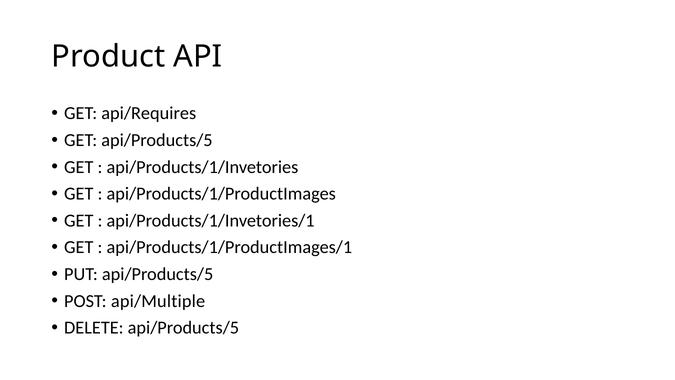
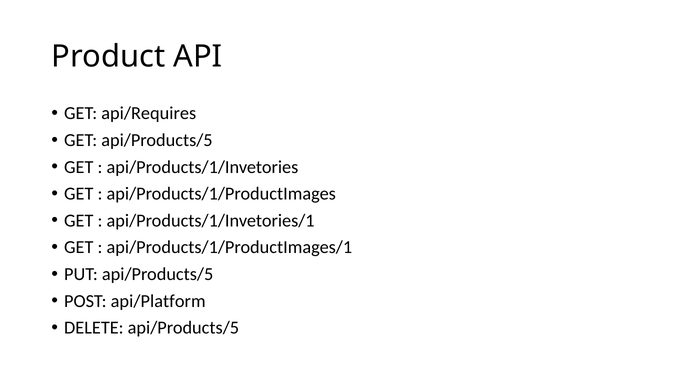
api/Multiple: api/Multiple -> api/Platform
